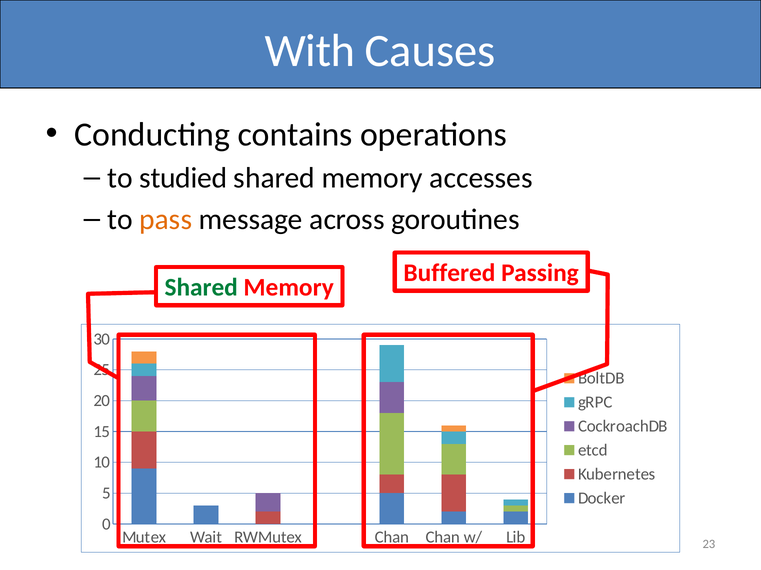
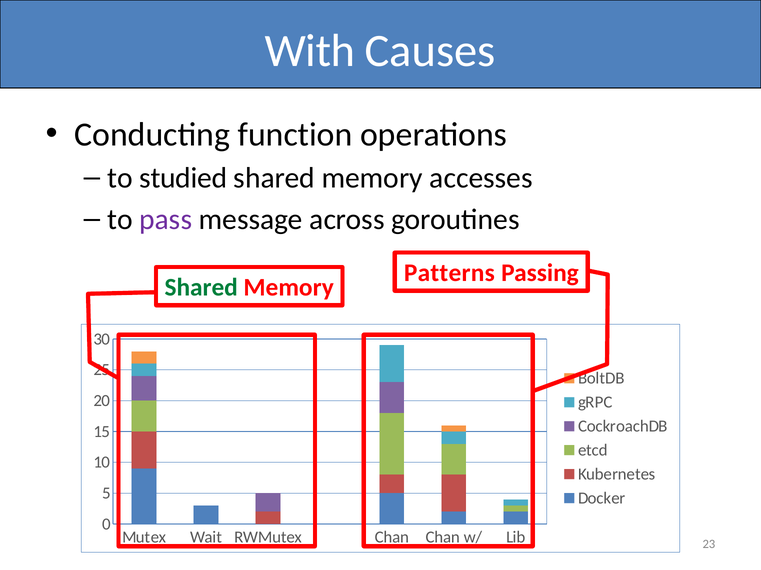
contains: contains -> function
pass colour: orange -> purple
Buffered: Buffered -> Patterns
